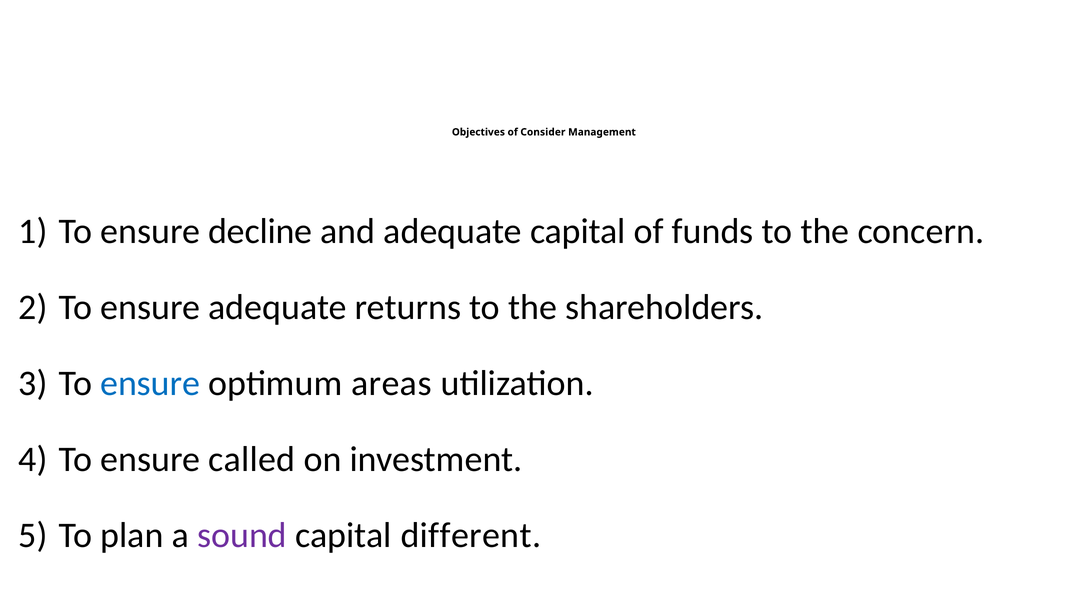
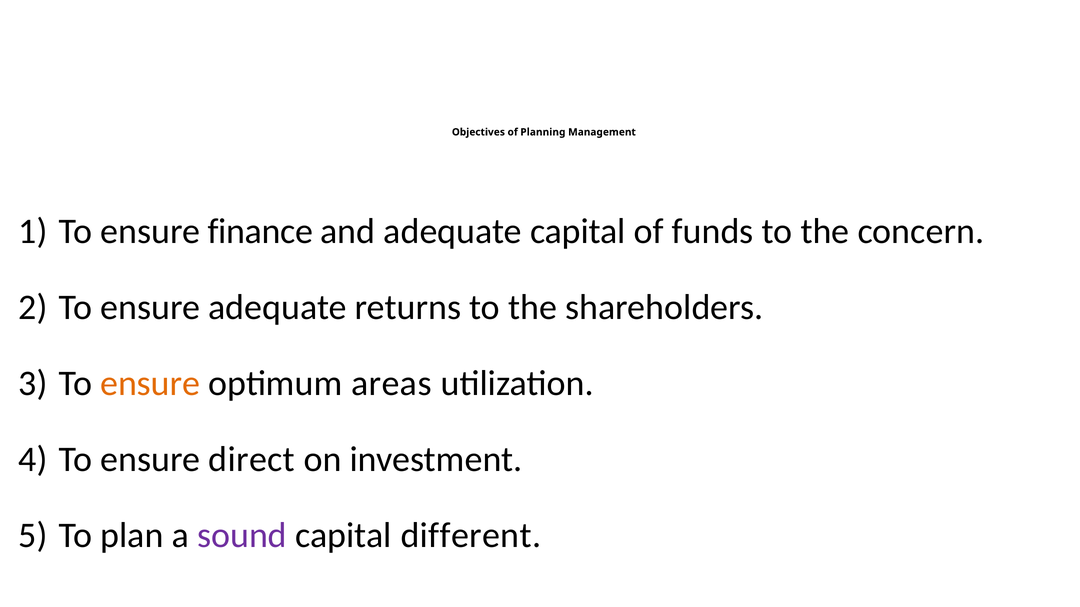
Consider: Consider -> Planning
decline: decline -> finance
ensure at (150, 384) colour: blue -> orange
called: called -> direct
